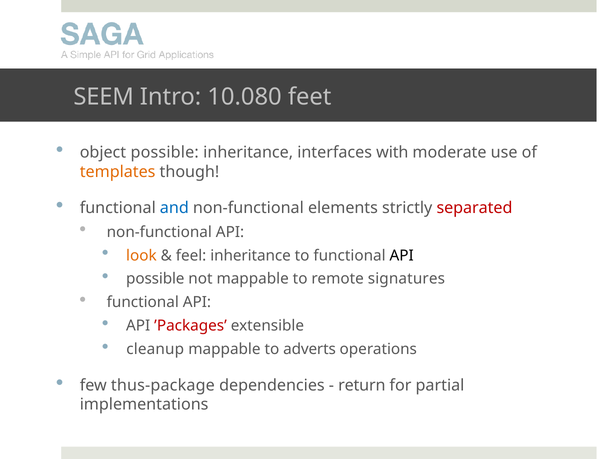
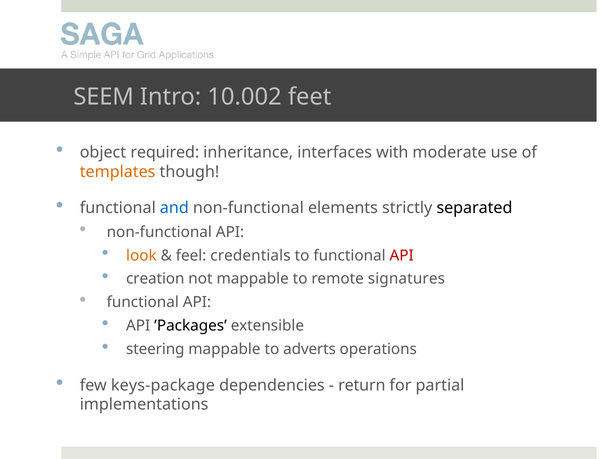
10.080: 10.080 -> 10.002
object possible: possible -> required
separated colour: red -> black
feel inheritance: inheritance -> credentials
API at (402, 255) colour: black -> red
possible at (155, 279): possible -> creation
’Packages colour: red -> black
cleanup: cleanup -> steering
thus-package: thus-package -> keys-package
